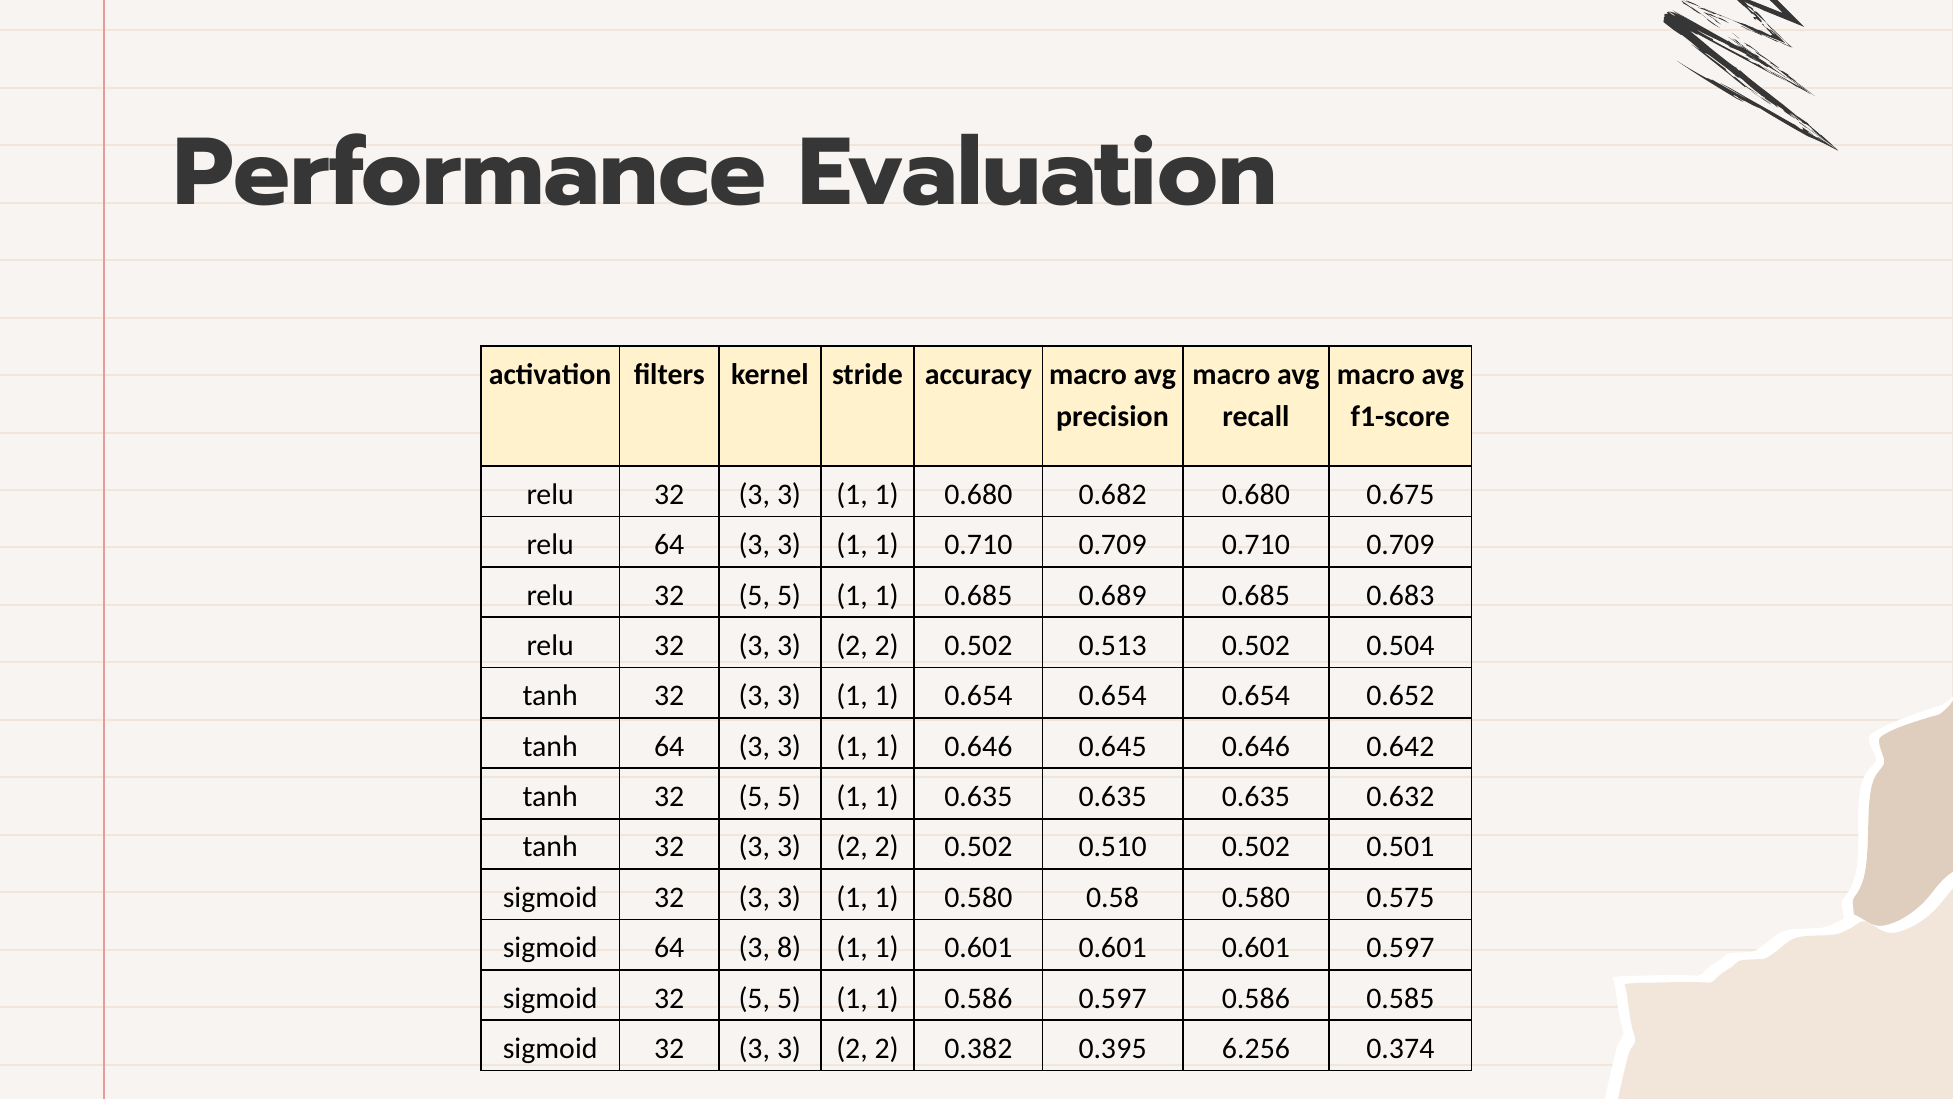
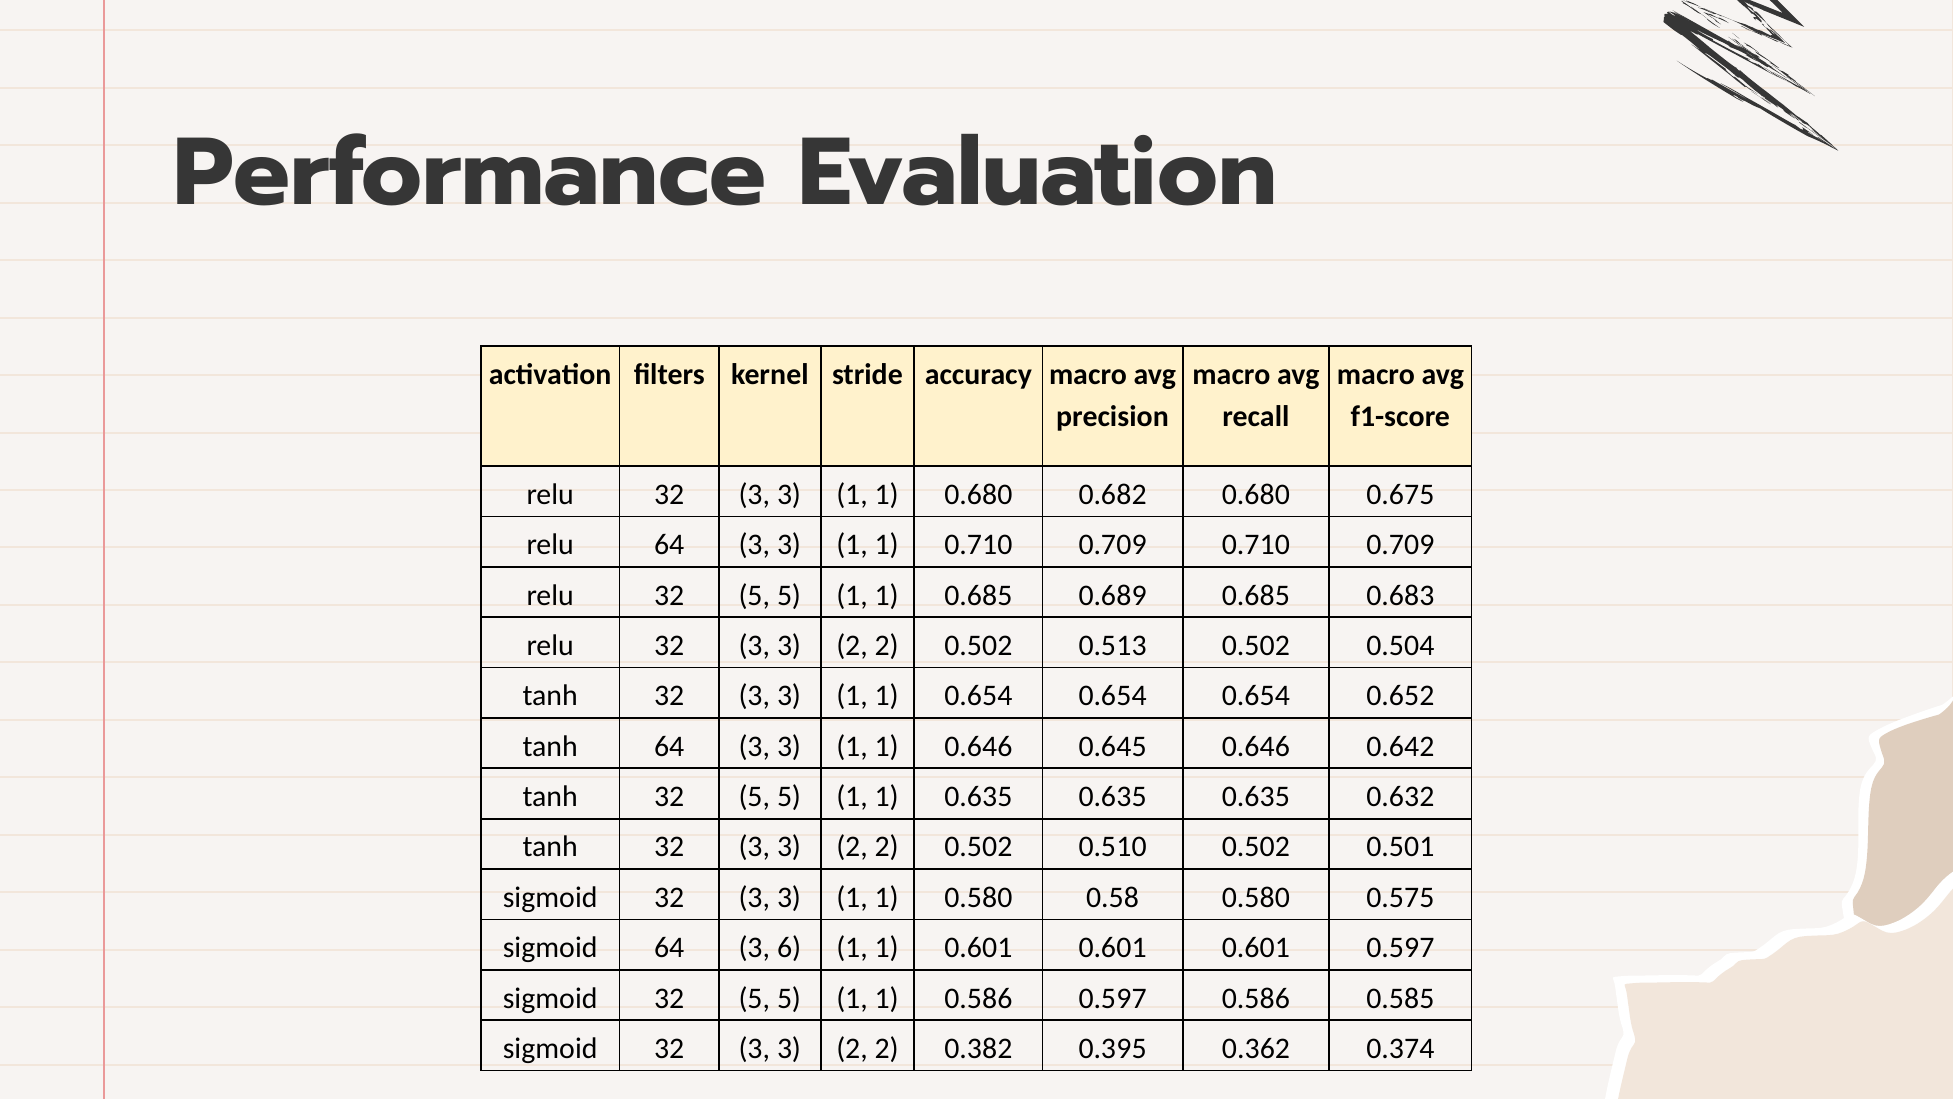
8: 8 -> 6
6.256: 6.256 -> 0.362
